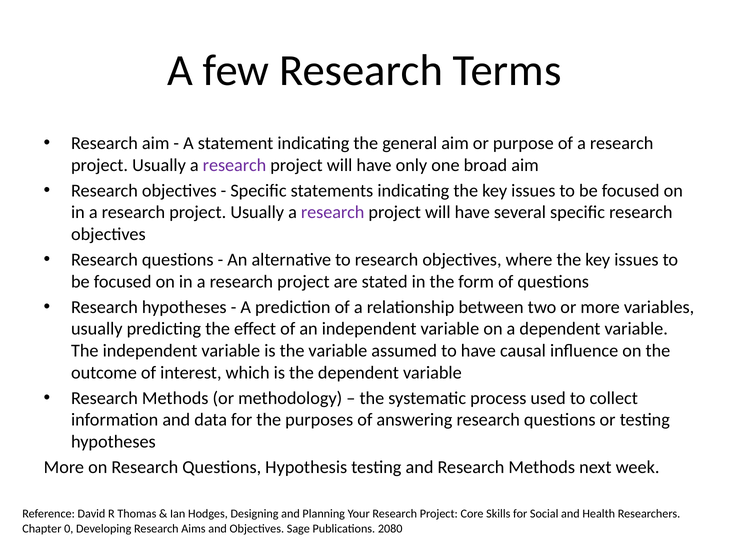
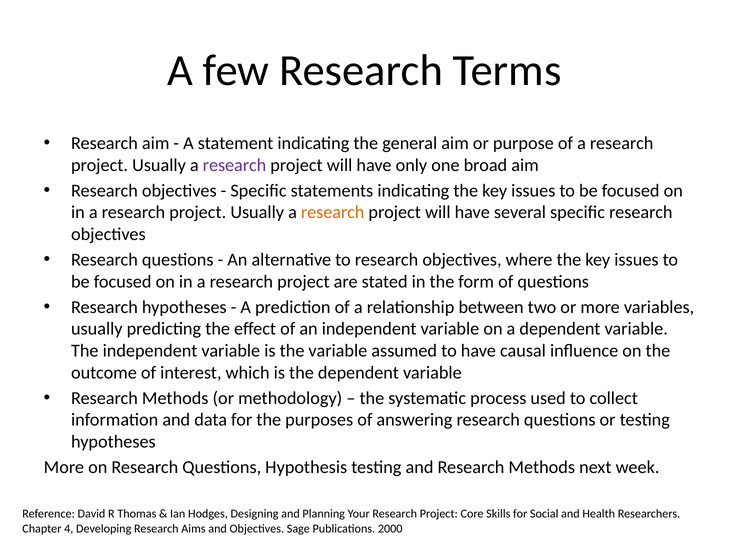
research at (333, 213) colour: purple -> orange
0: 0 -> 4
2080: 2080 -> 2000
